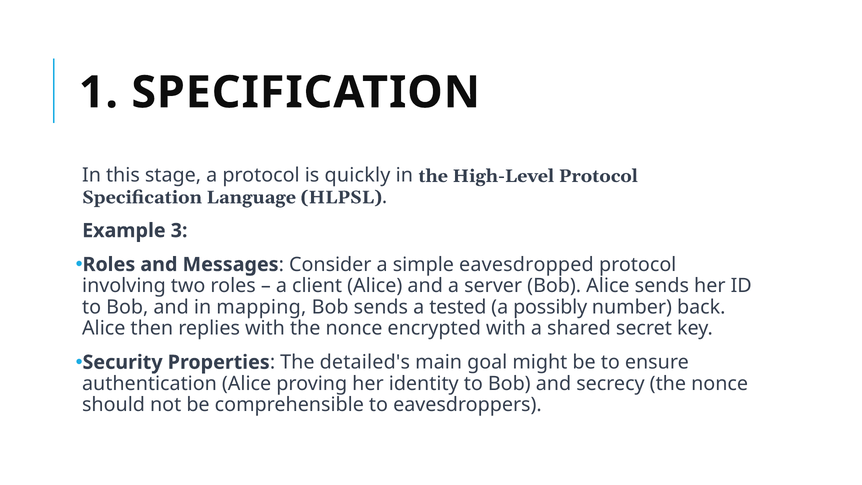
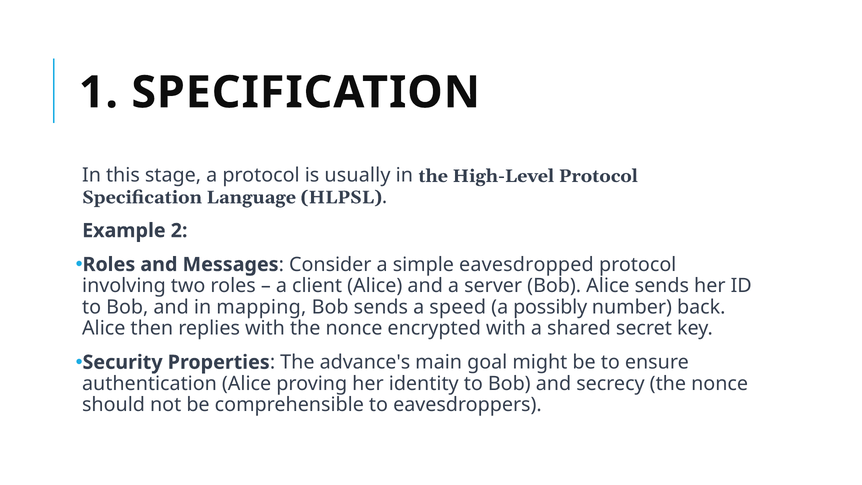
quickly: quickly -> usually
3: 3 -> 2
tested: tested -> speed
detailed's: detailed's -> advance's
